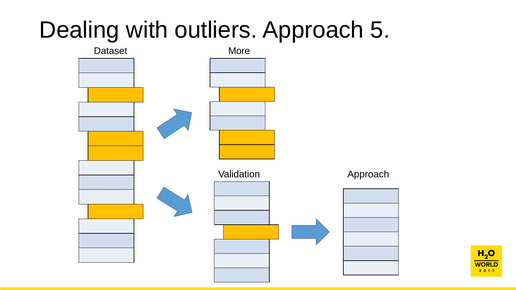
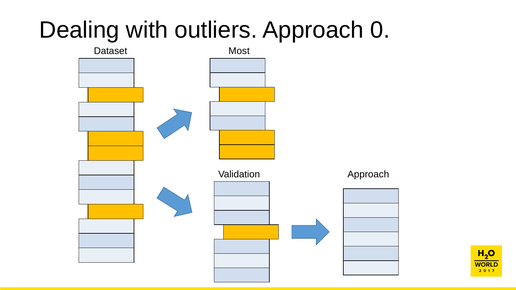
5: 5 -> 0
More: More -> Most
